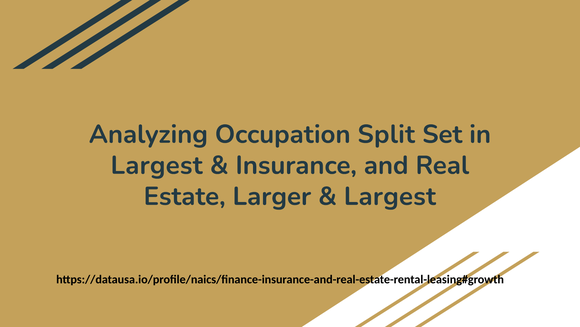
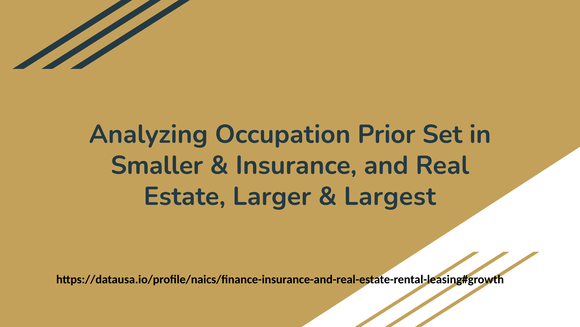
Split: Split -> Prior
Largest at (157, 165): Largest -> Smaller
